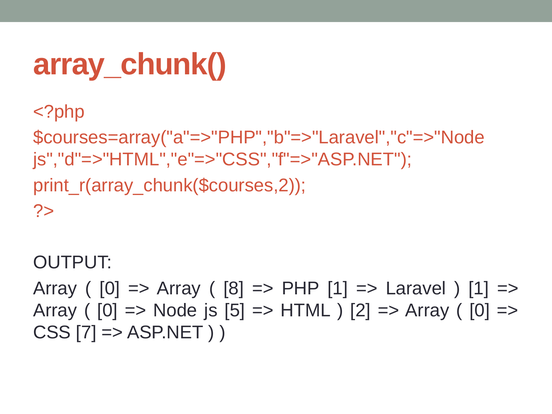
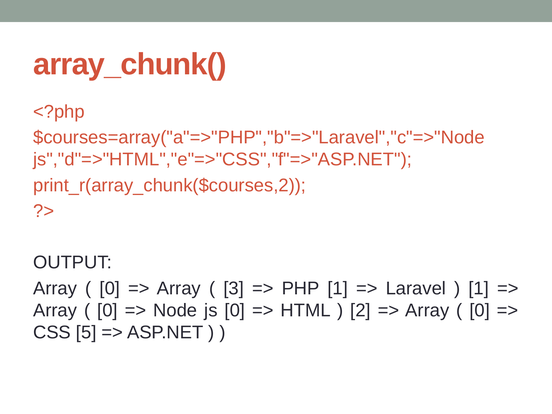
8: 8 -> 3
js 5: 5 -> 0
7: 7 -> 5
